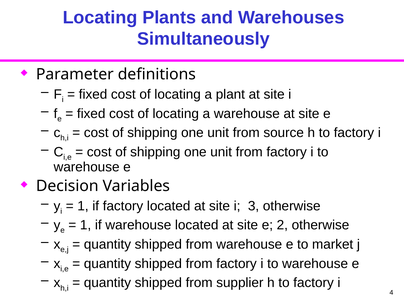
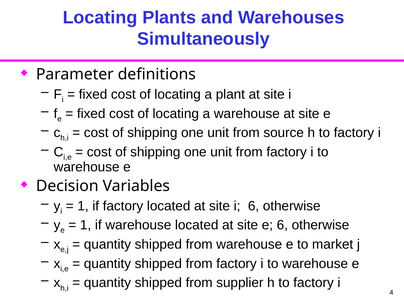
i 3: 3 -> 6
e 2: 2 -> 6
